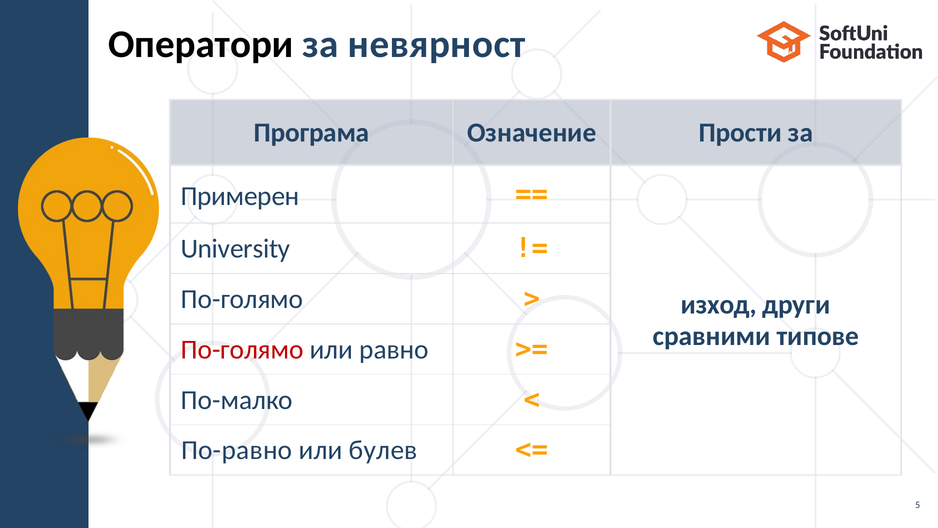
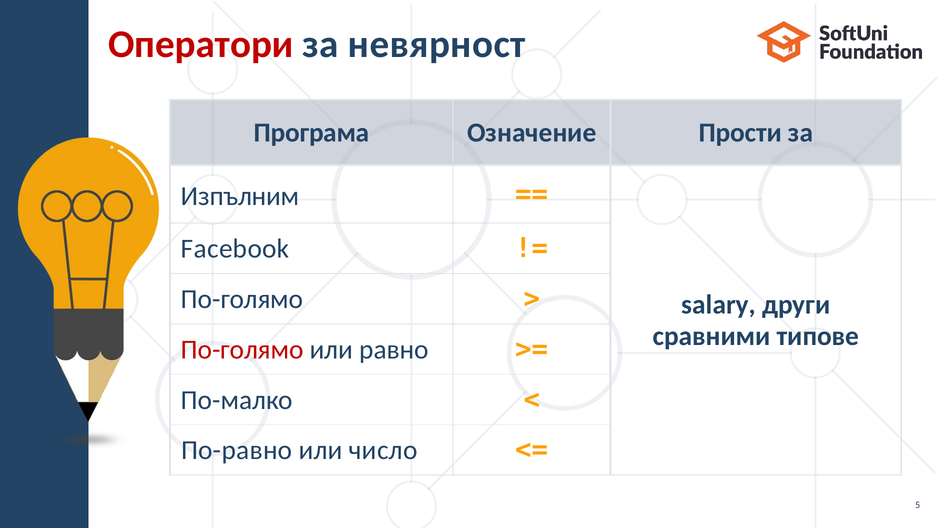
Оператори colour: black -> red
Примерен: Примерен -> Изпълним
University: University -> Facebook
изход: изход -> salary
булев: булев -> число
